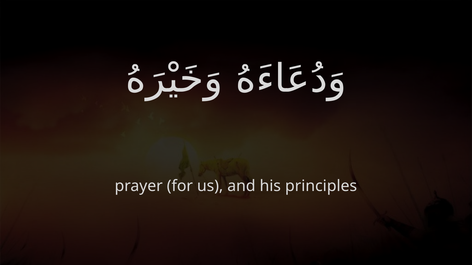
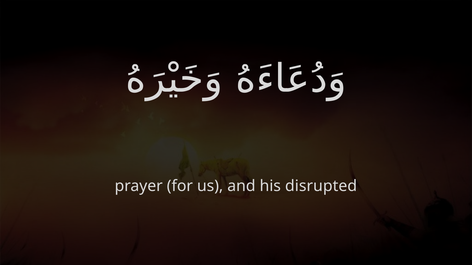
principles: principles -> disrupted
